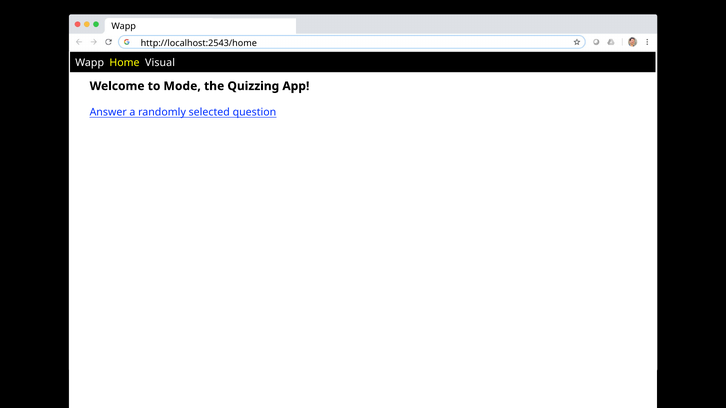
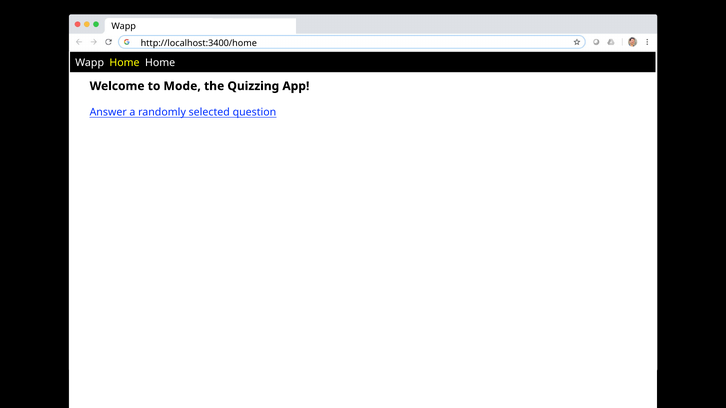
http://localhost:2543/home: http://localhost:2543/home -> http://localhost:3400/home
Home Visual: Visual -> Home
